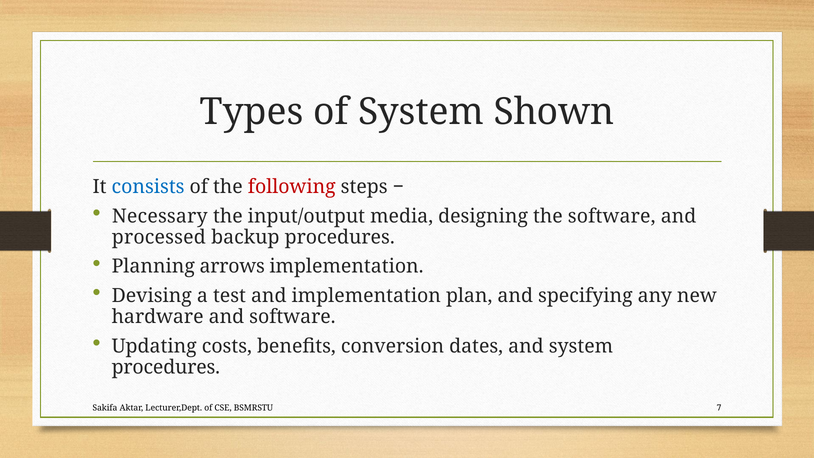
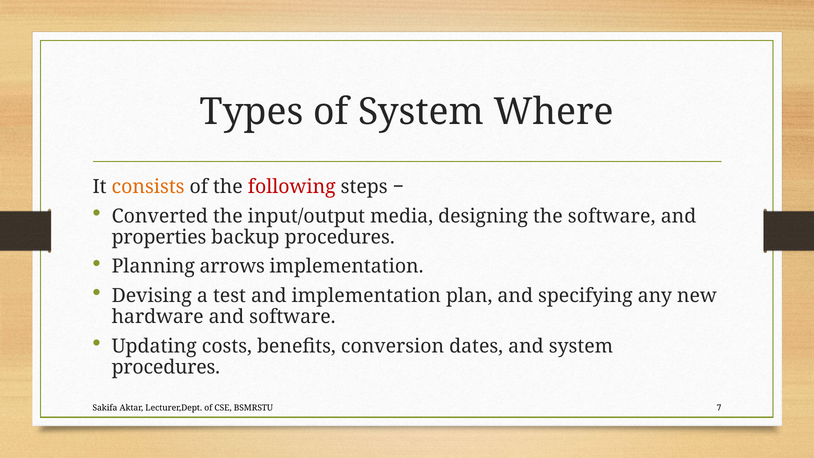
Shown: Shown -> Where
consists colour: blue -> orange
Necessary: Necessary -> Converted
processed: processed -> properties
